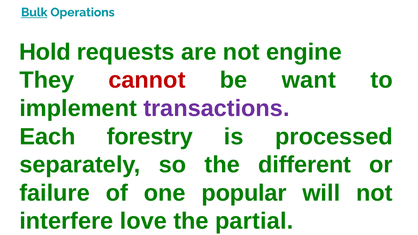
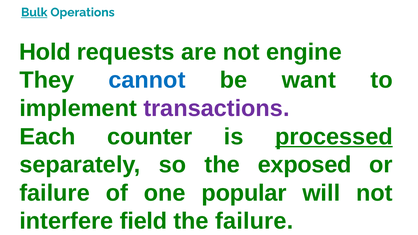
cannot colour: red -> blue
forestry: forestry -> counter
processed underline: none -> present
different: different -> exposed
love: love -> field
the partial: partial -> failure
